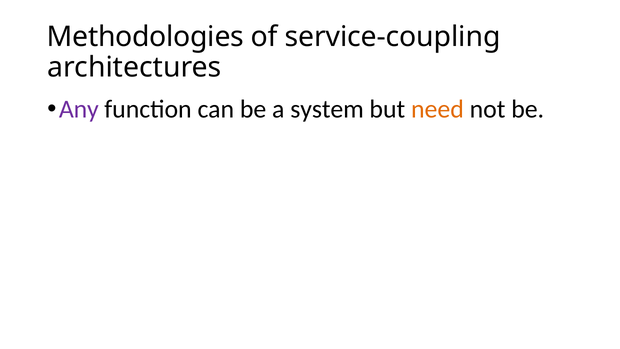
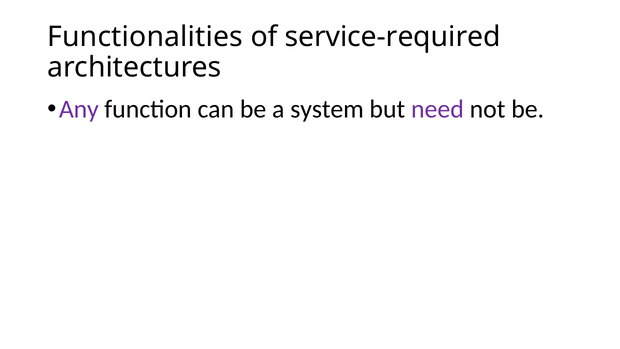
Methodologies: Methodologies -> Functionalities
service-coupling: service-coupling -> service-required
need colour: orange -> purple
